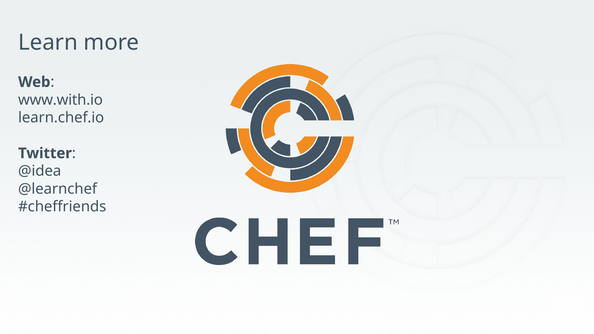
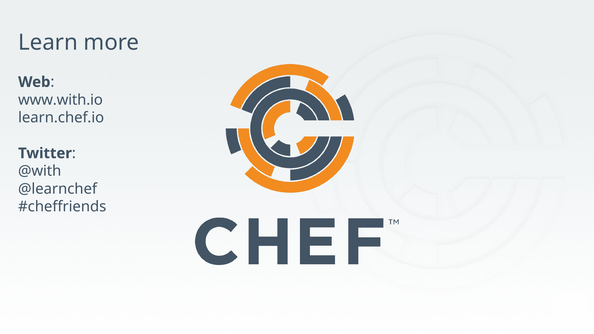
@idea: @idea -> @with
